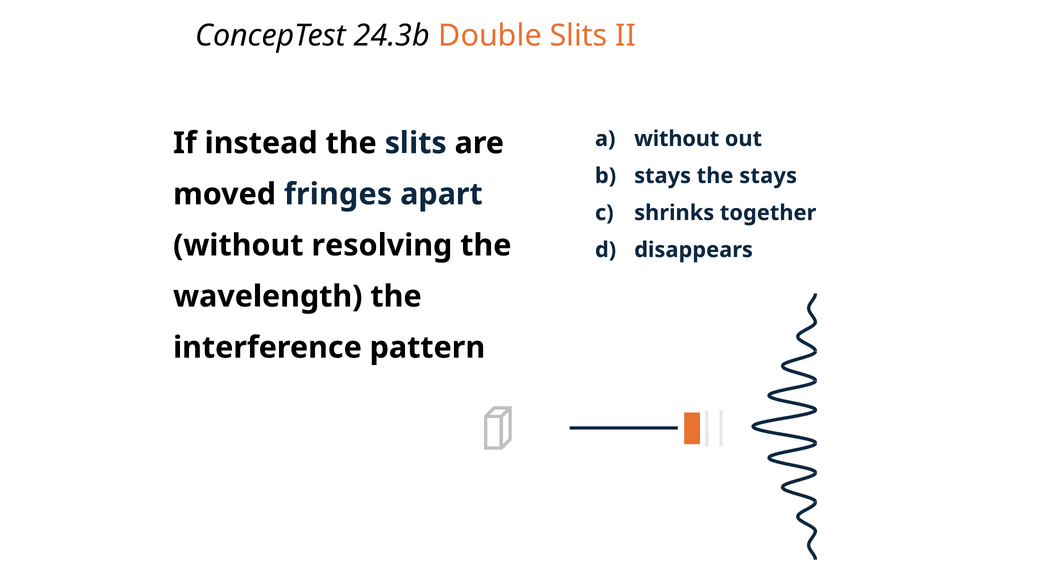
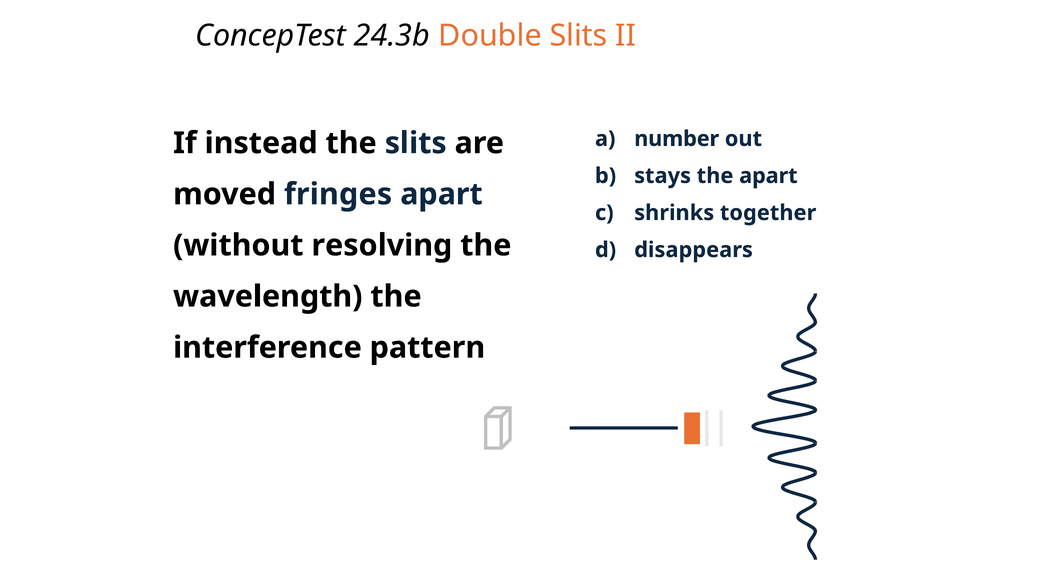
without at (677, 139): without -> number
the stays: stays -> apart
